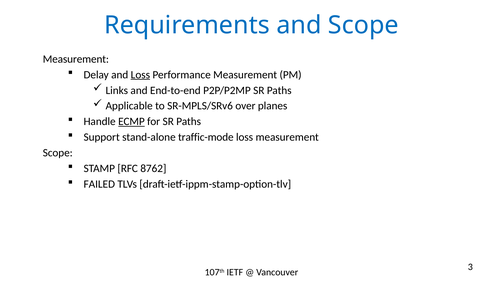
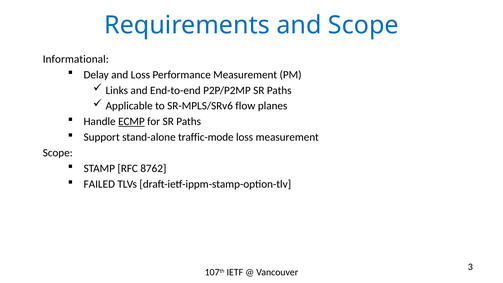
Measurement at (76, 59): Measurement -> Informational
Loss at (140, 75) underline: present -> none
over: over -> flow
